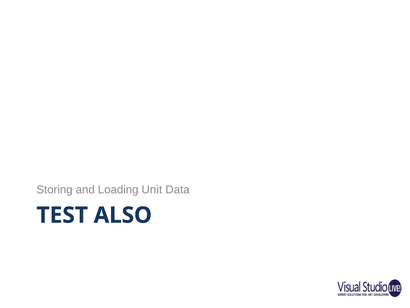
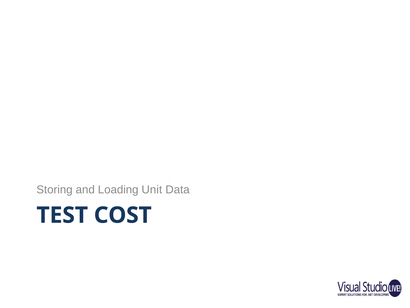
ALSO: ALSO -> COST
